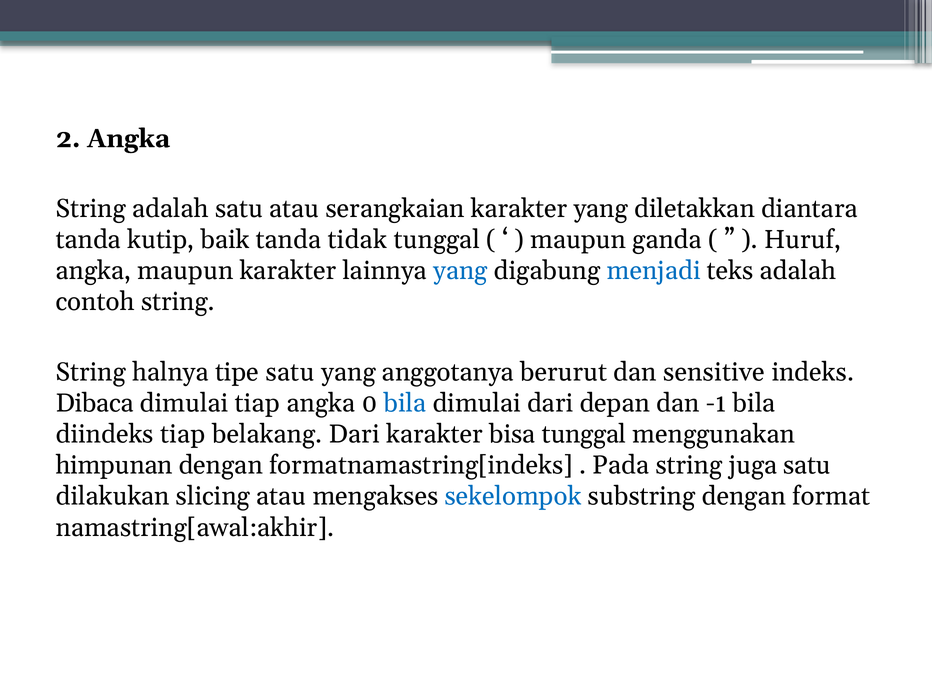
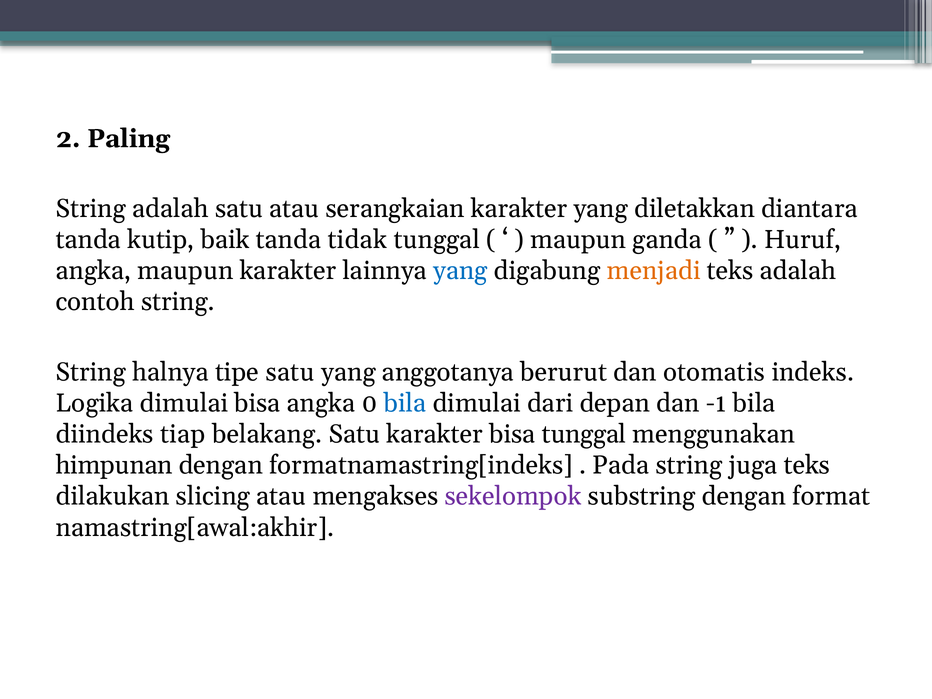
2 Angka: Angka -> Paling
menjadi colour: blue -> orange
sensitive: sensitive -> otomatis
Dibaca: Dibaca -> Logika
dimulai tiap: tiap -> bisa
belakang Dari: Dari -> Satu
juga satu: satu -> teks
sekelompok colour: blue -> purple
